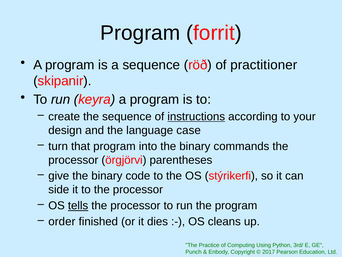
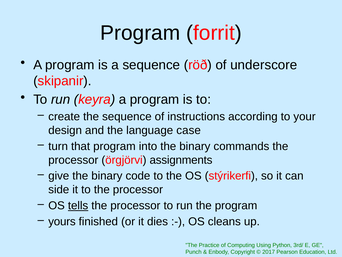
practitioner: practitioner -> underscore
instructions underline: present -> none
parentheses: parentheses -> assignments
order: order -> yours
